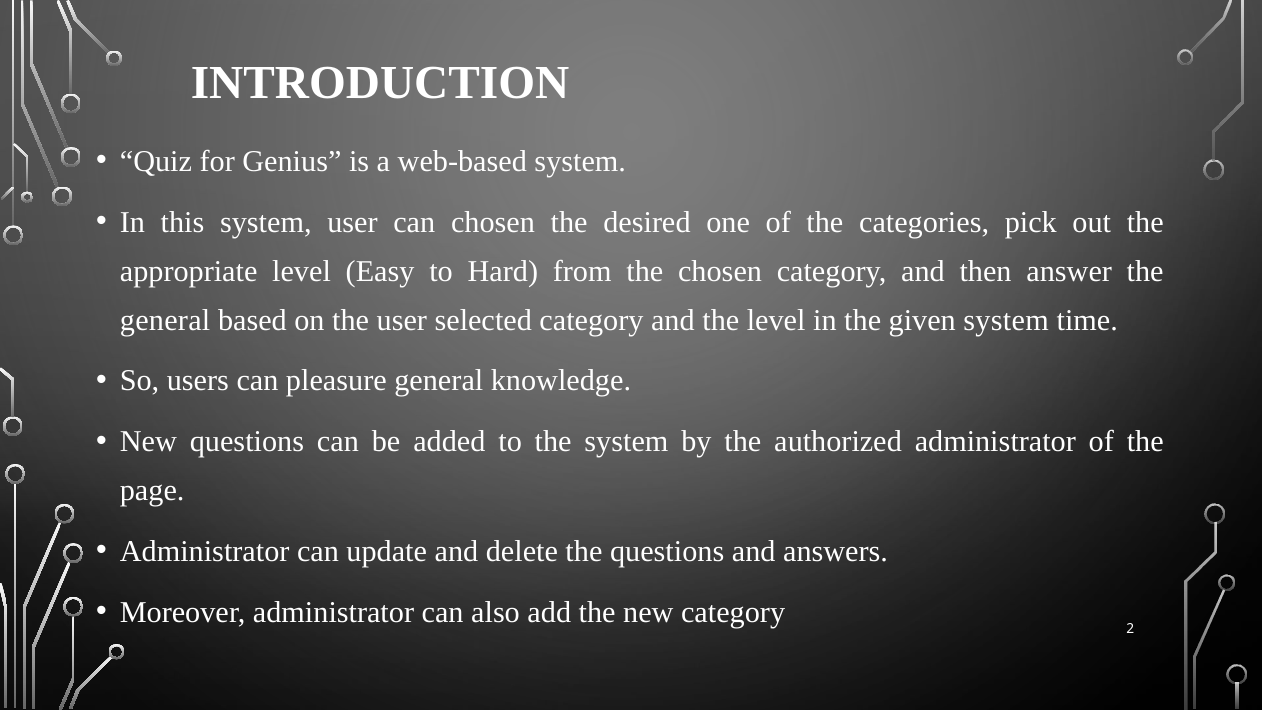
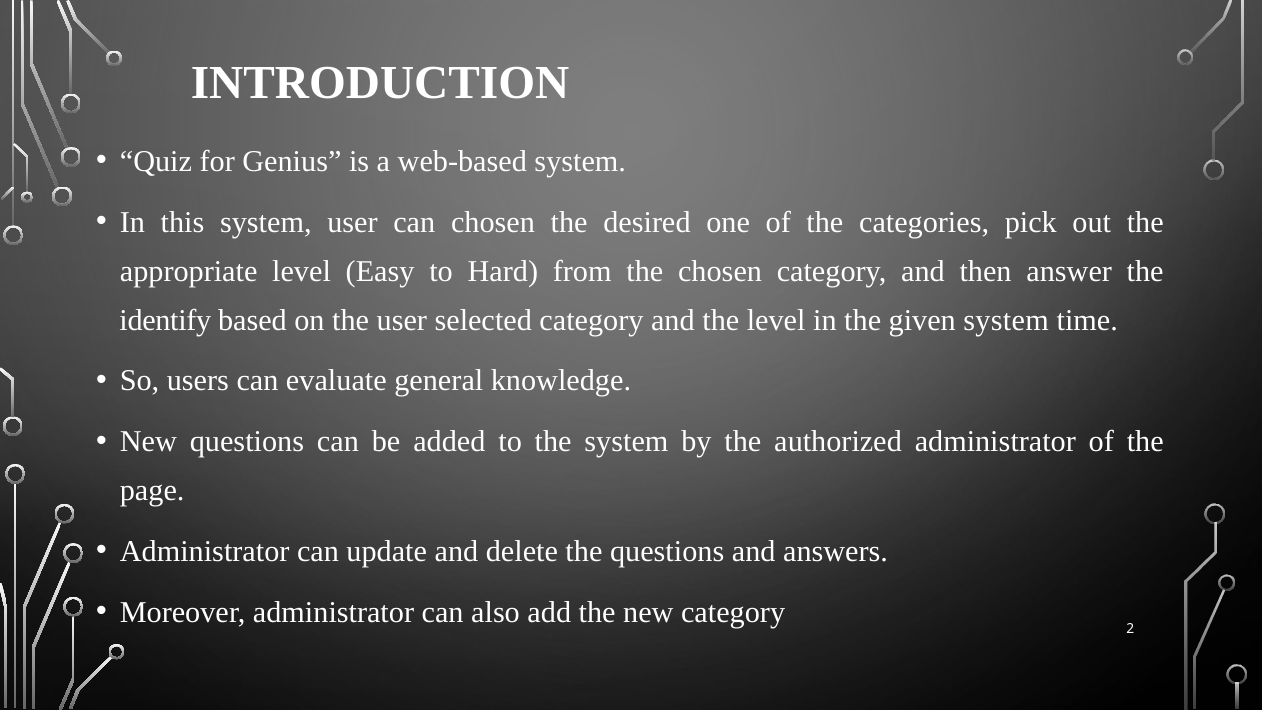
general at (165, 320): general -> identify
pleasure: pleasure -> evaluate
